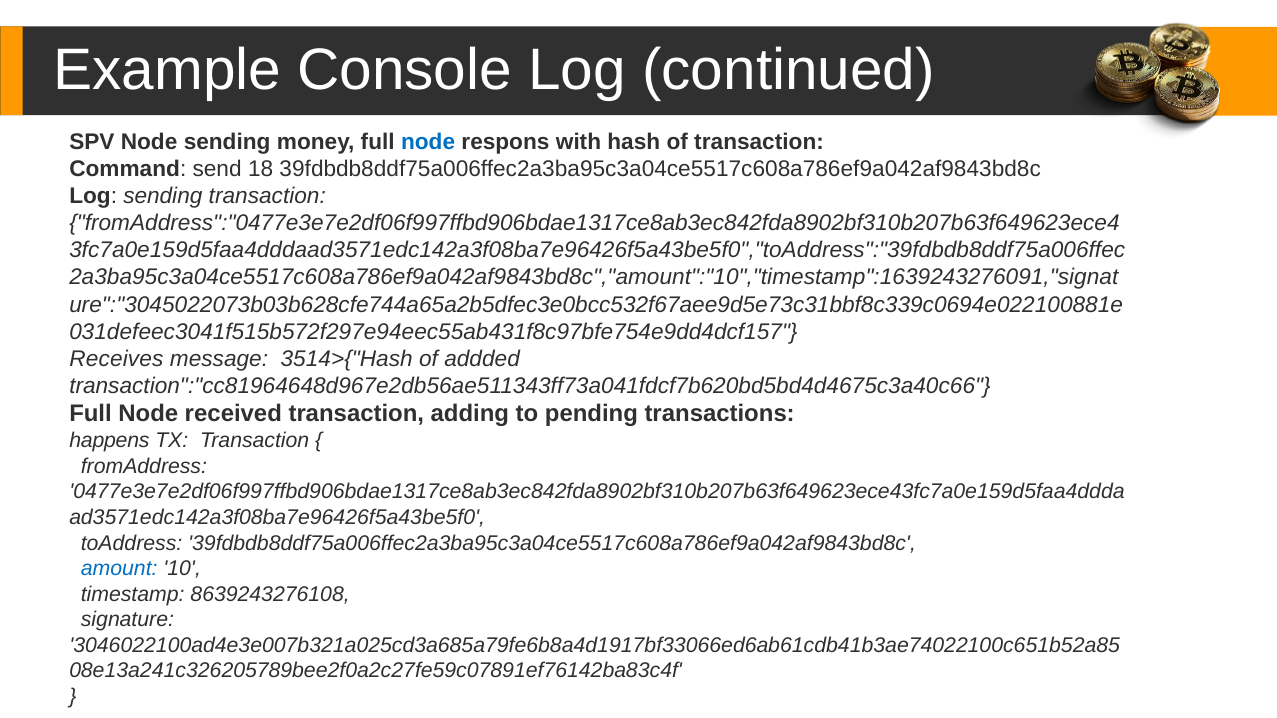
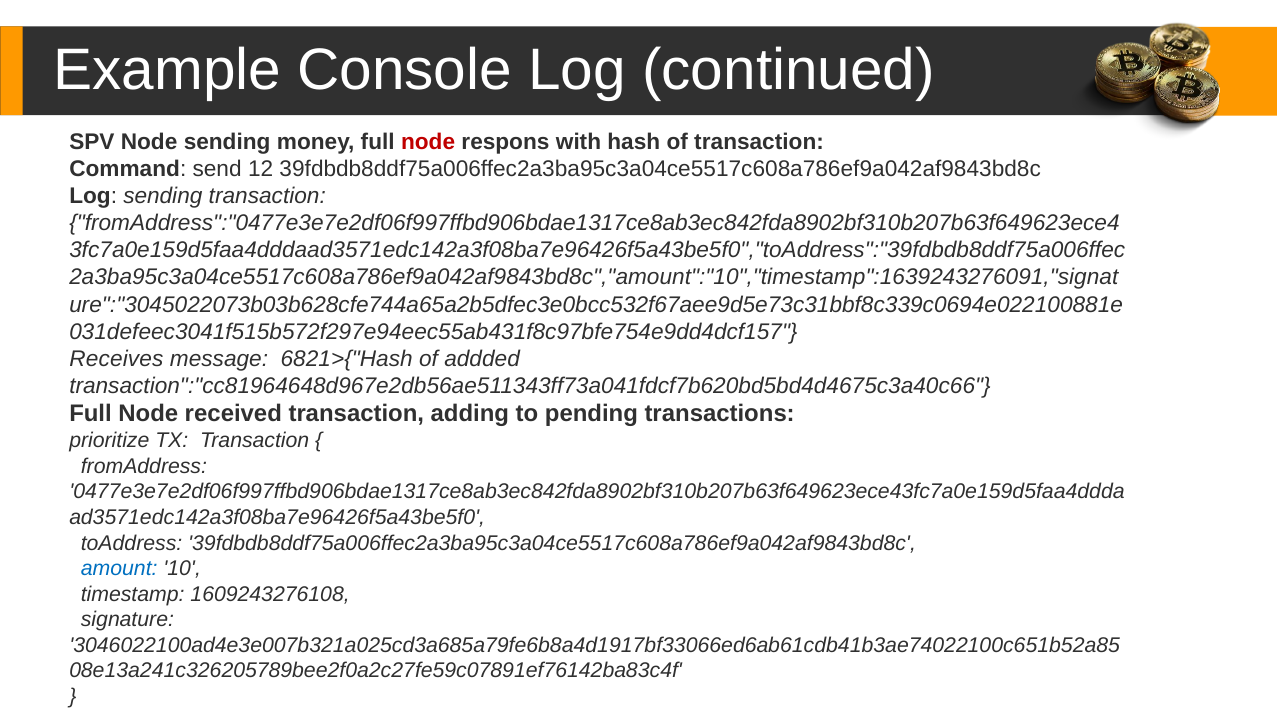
node at (428, 142) colour: blue -> red
18: 18 -> 12
3514>{"Hash: 3514>{"Hash -> 6821>{"Hash
happens: happens -> prioritize
8639243276108: 8639243276108 -> 1609243276108
